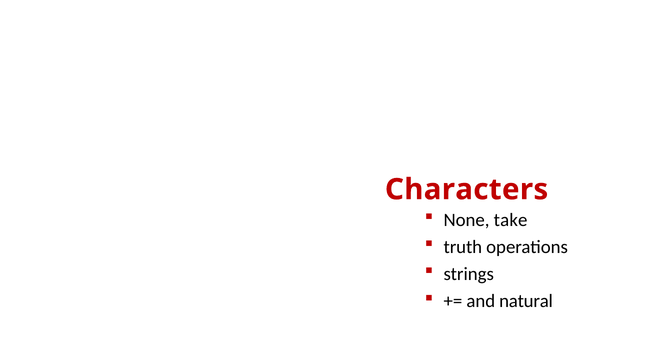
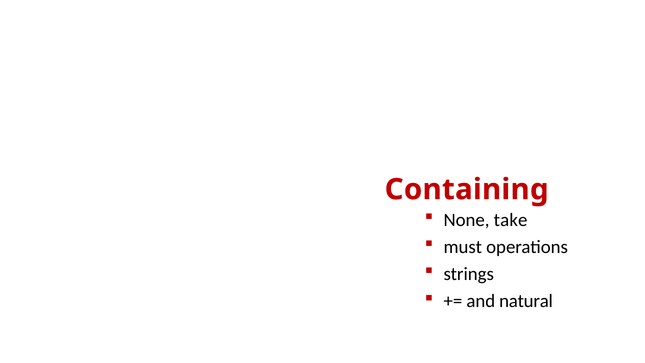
Characters: Characters -> Containing
truth: truth -> must
